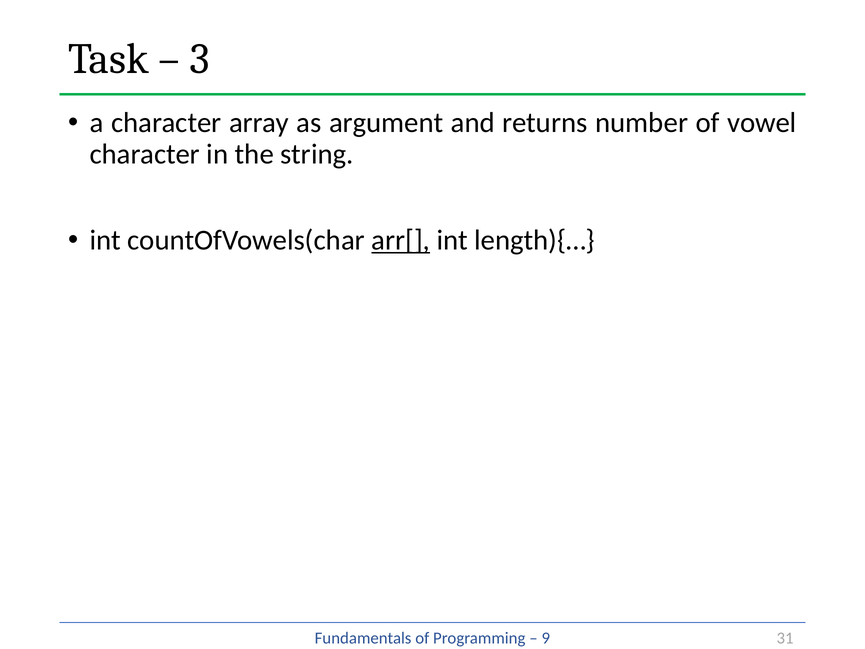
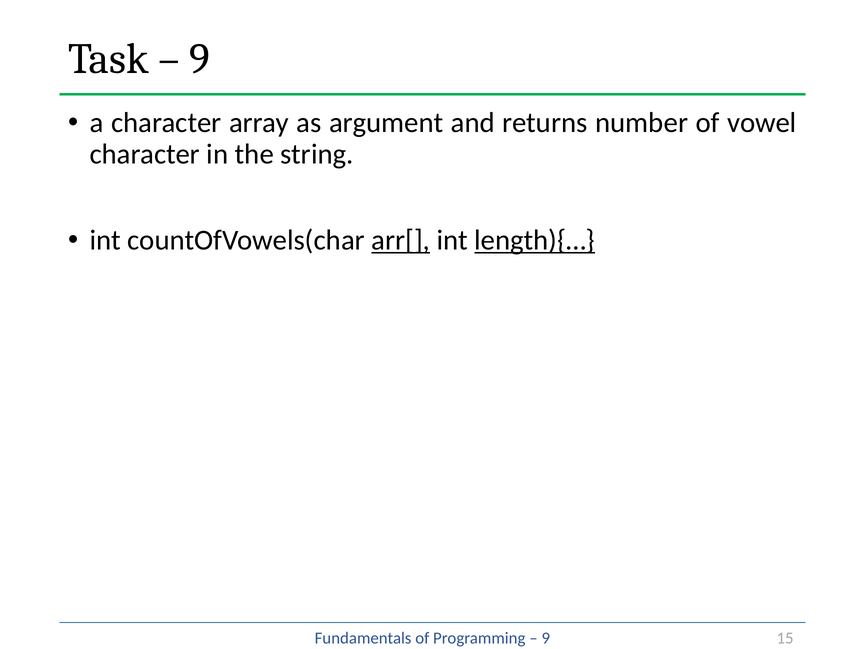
3 at (200, 59): 3 -> 9
length){… underline: none -> present
31: 31 -> 15
